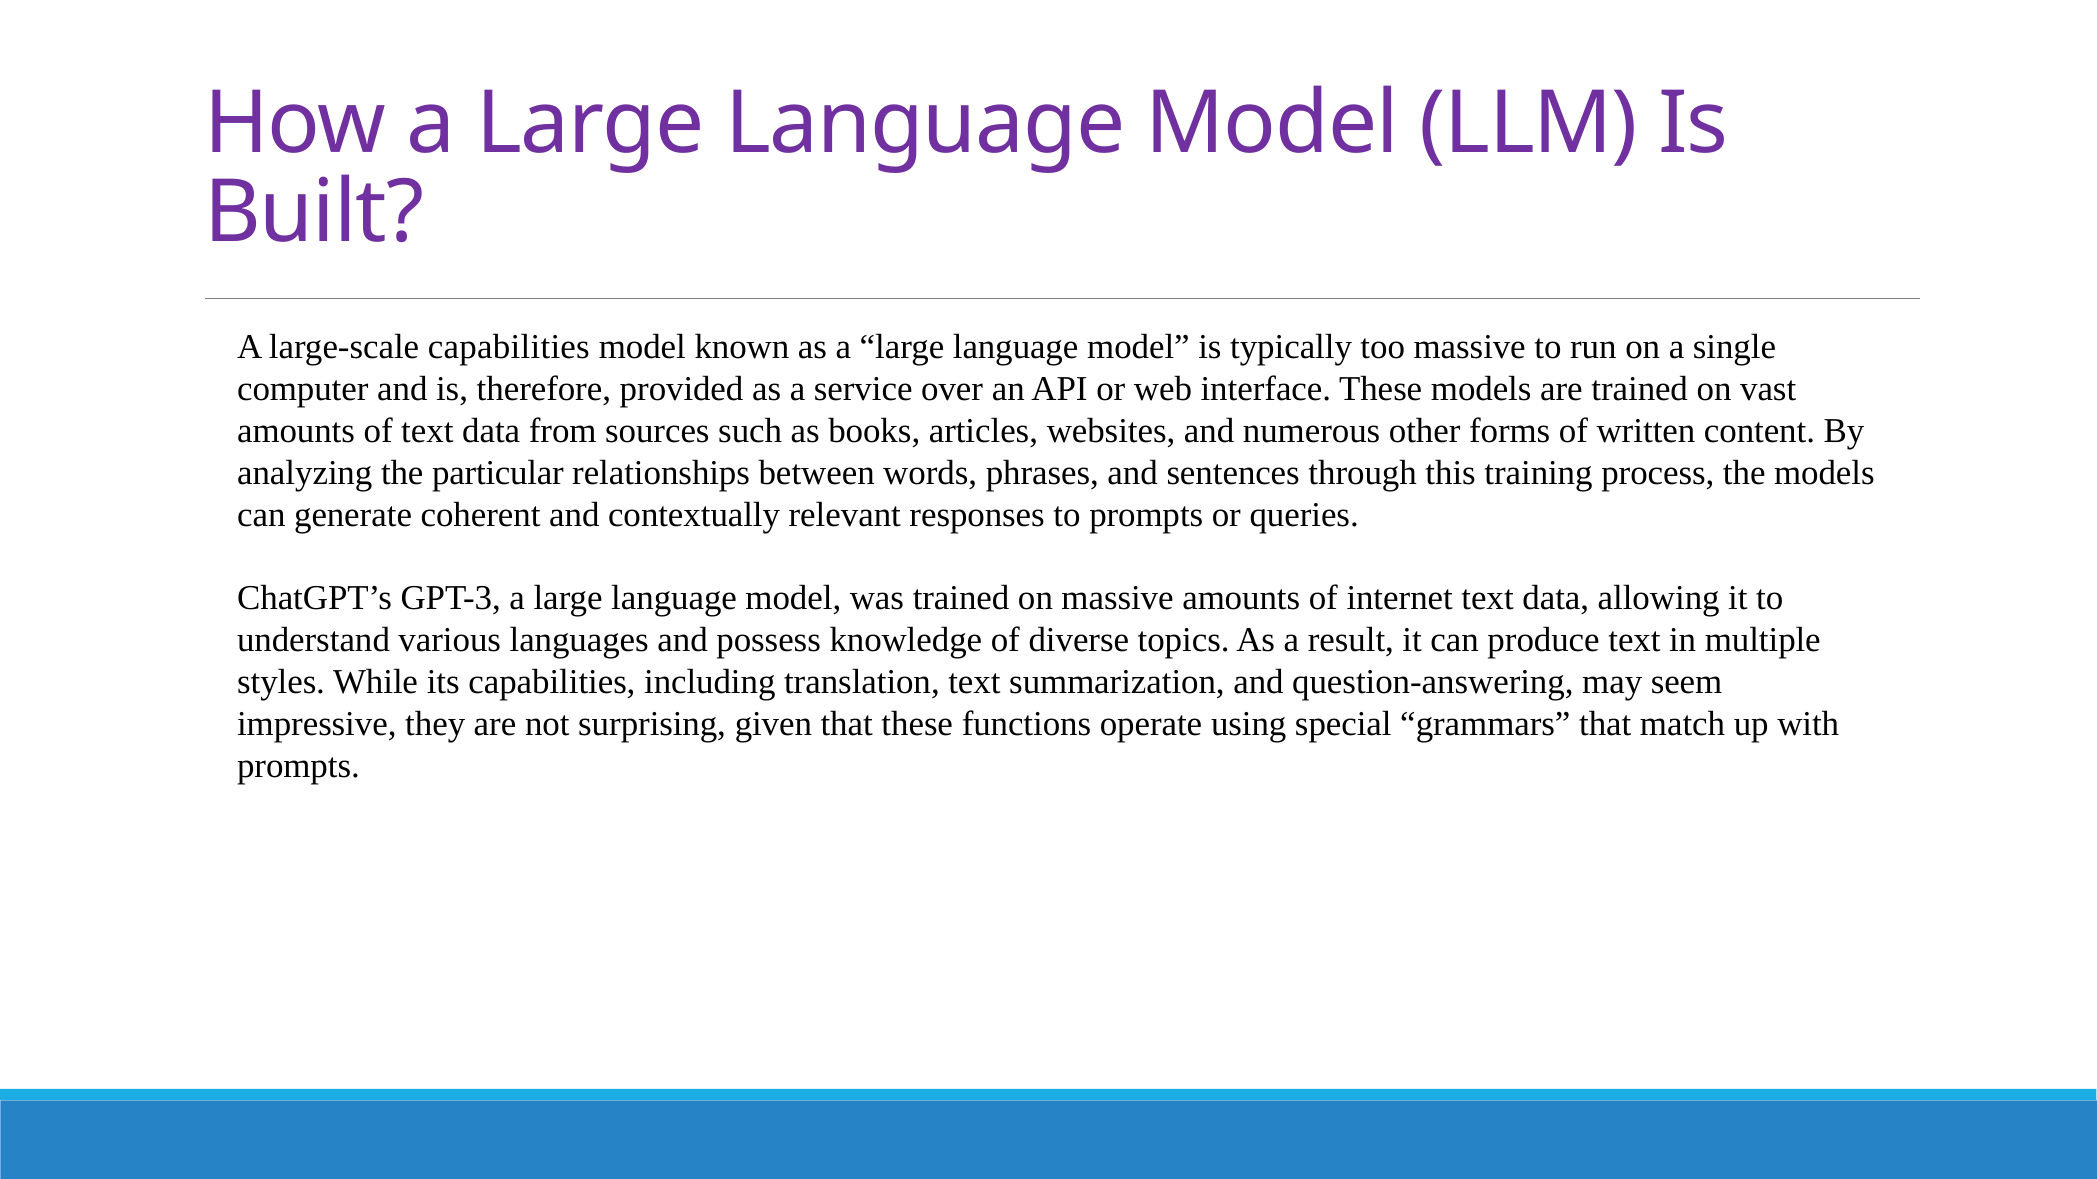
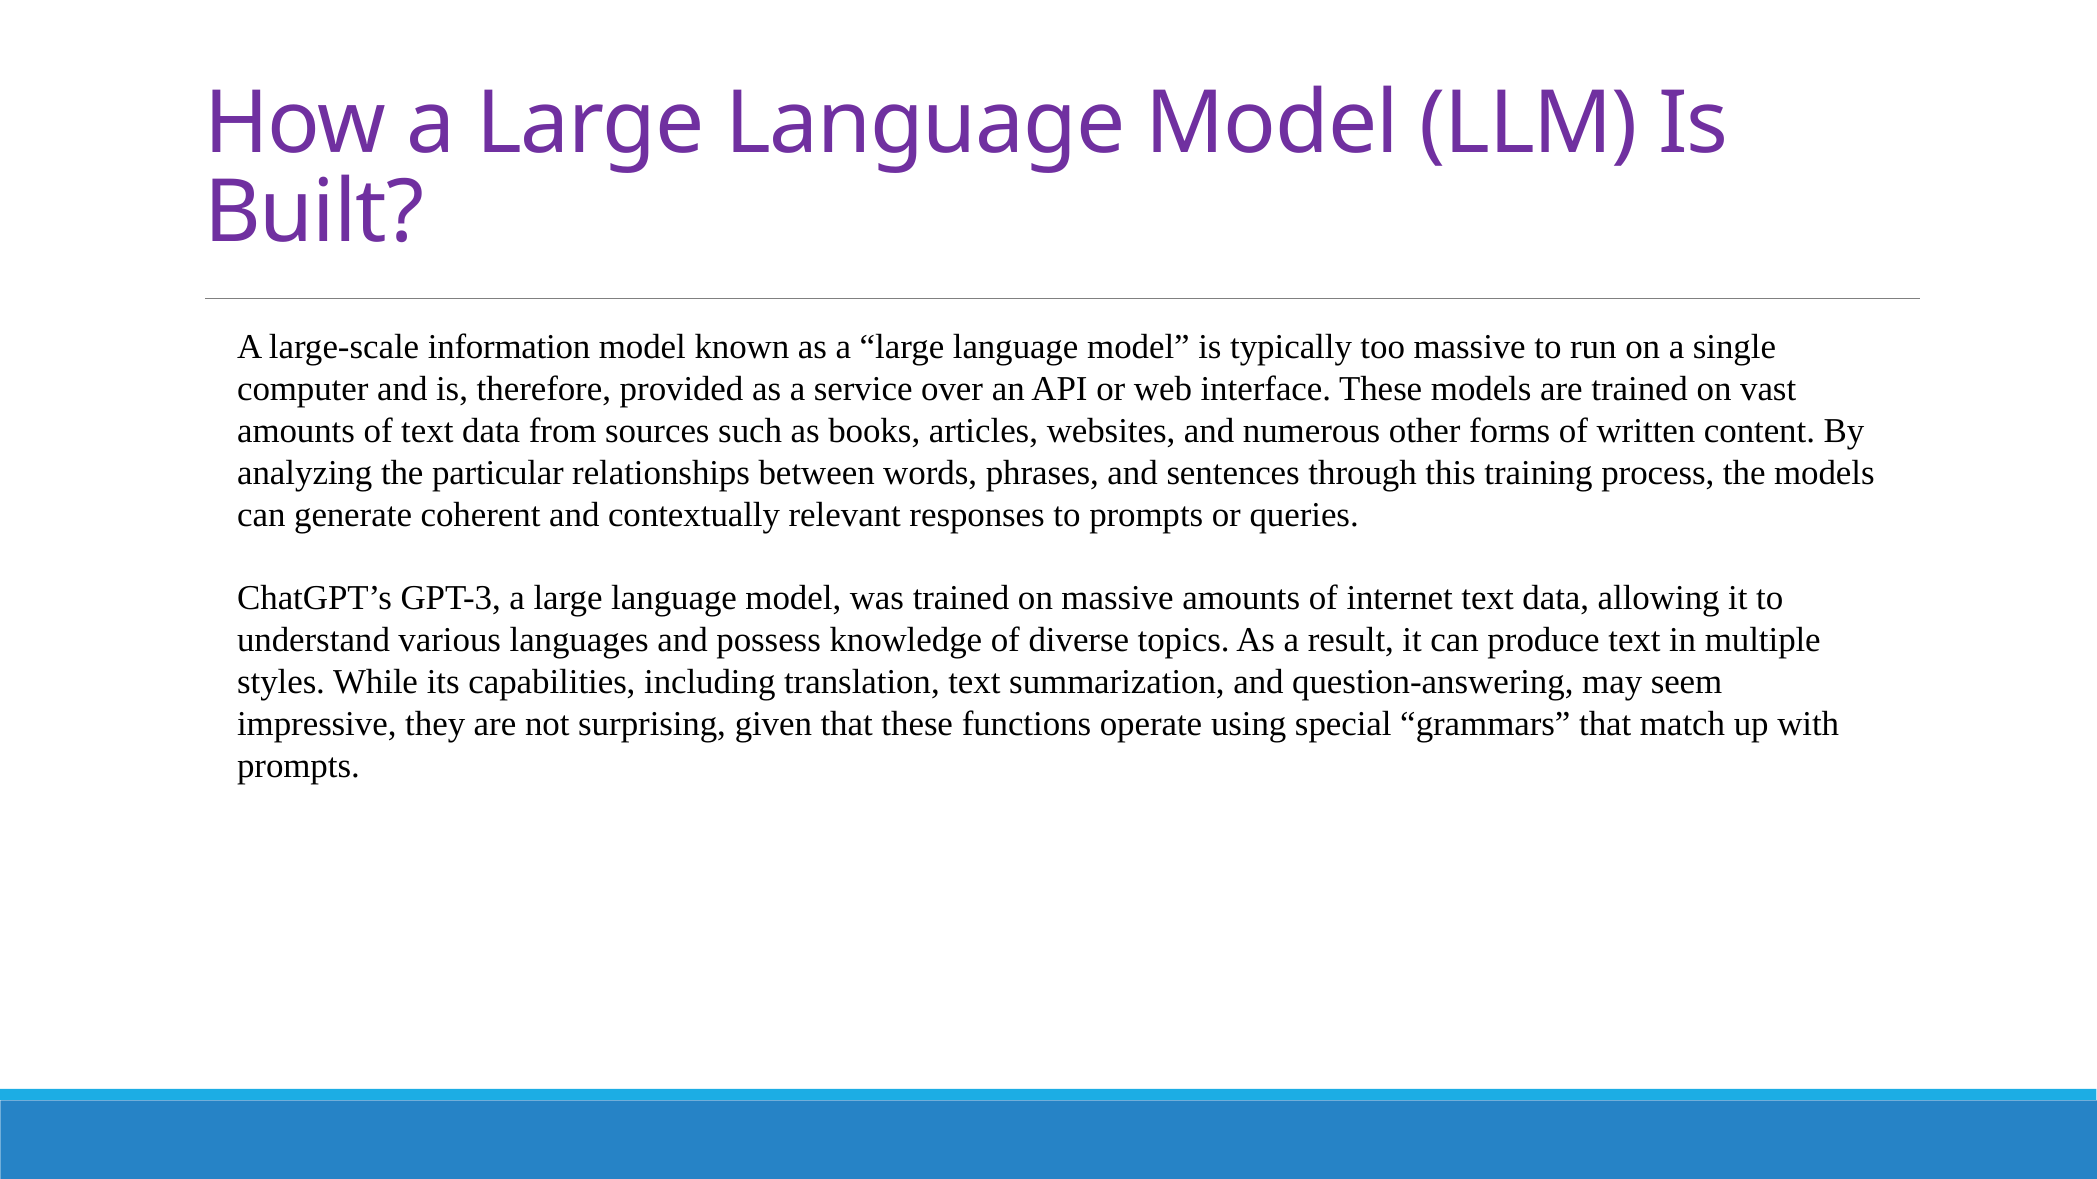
large-scale capabilities: capabilities -> information
